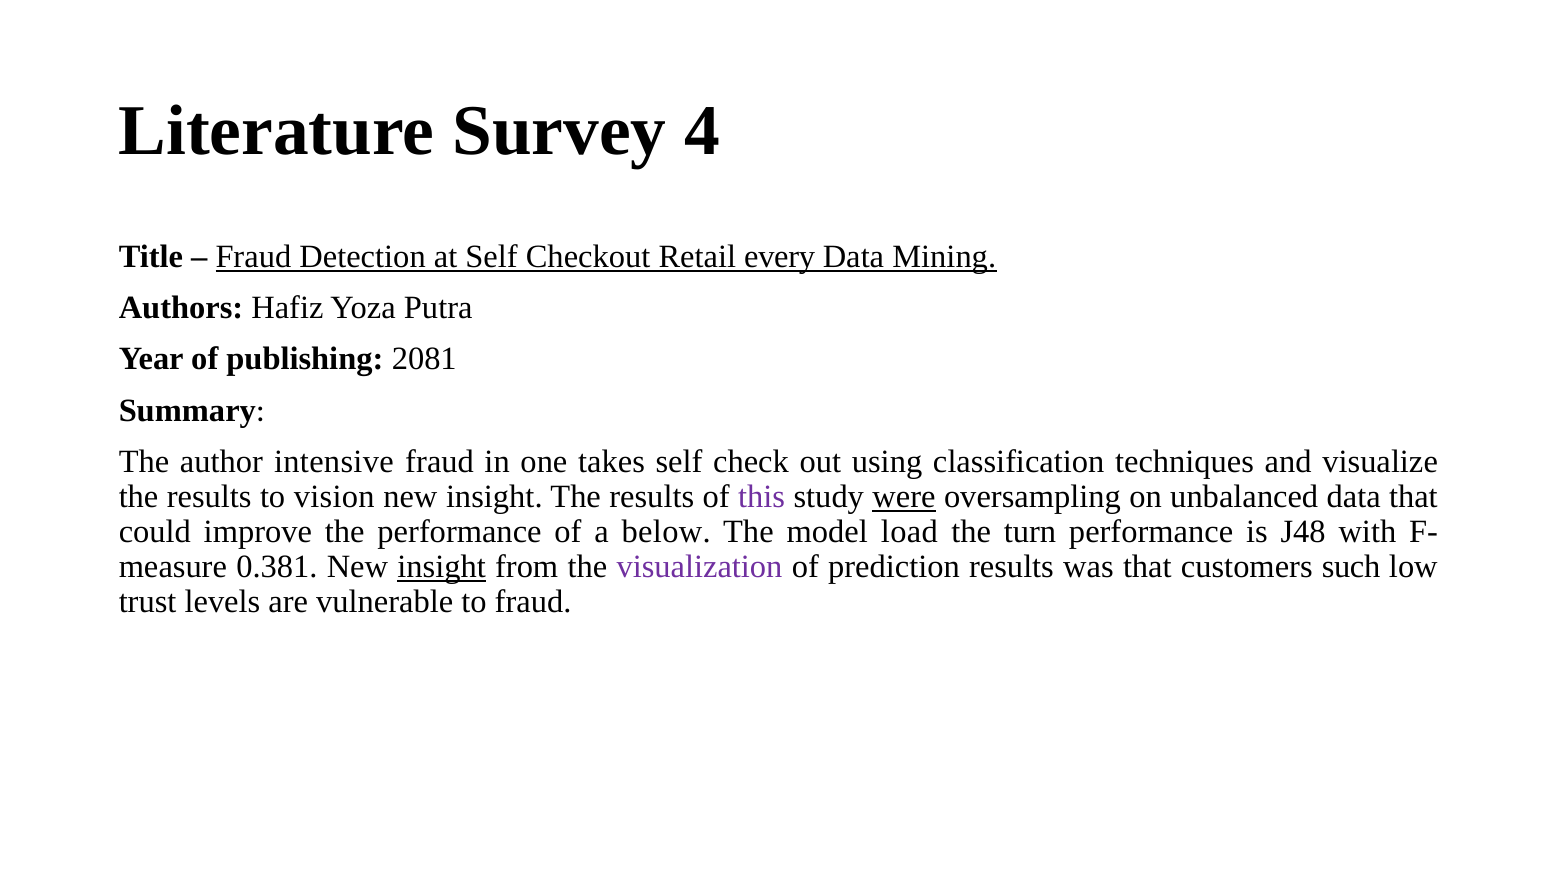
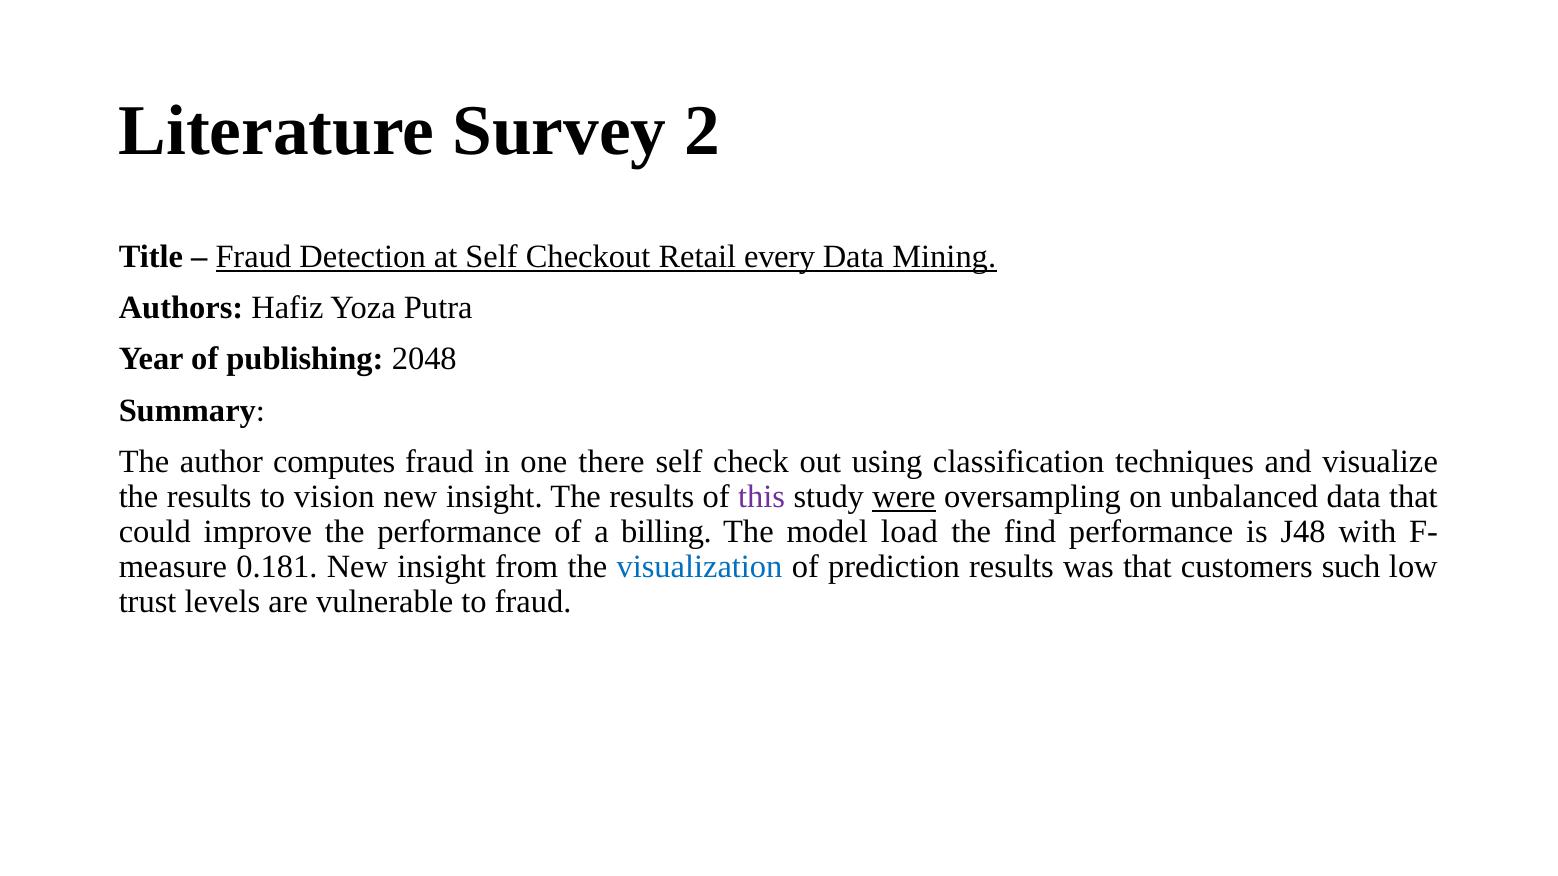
4: 4 -> 2
2081: 2081 -> 2048
intensive: intensive -> computes
takes: takes -> there
below: below -> billing
turn: turn -> find
0.381: 0.381 -> 0.181
insight at (442, 567) underline: present -> none
visualization colour: purple -> blue
